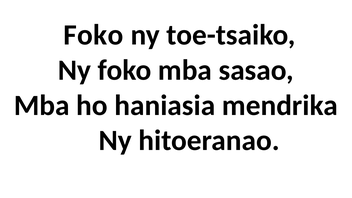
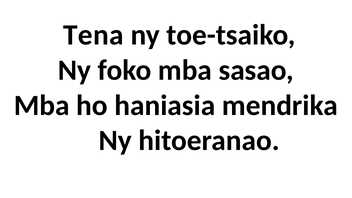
Foko at (93, 35): Foko -> Tena
